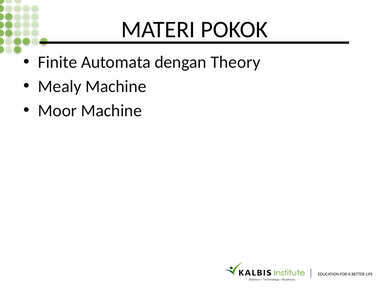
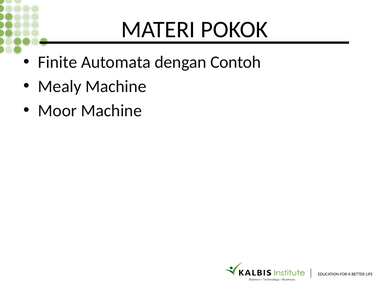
Theory: Theory -> Contoh
